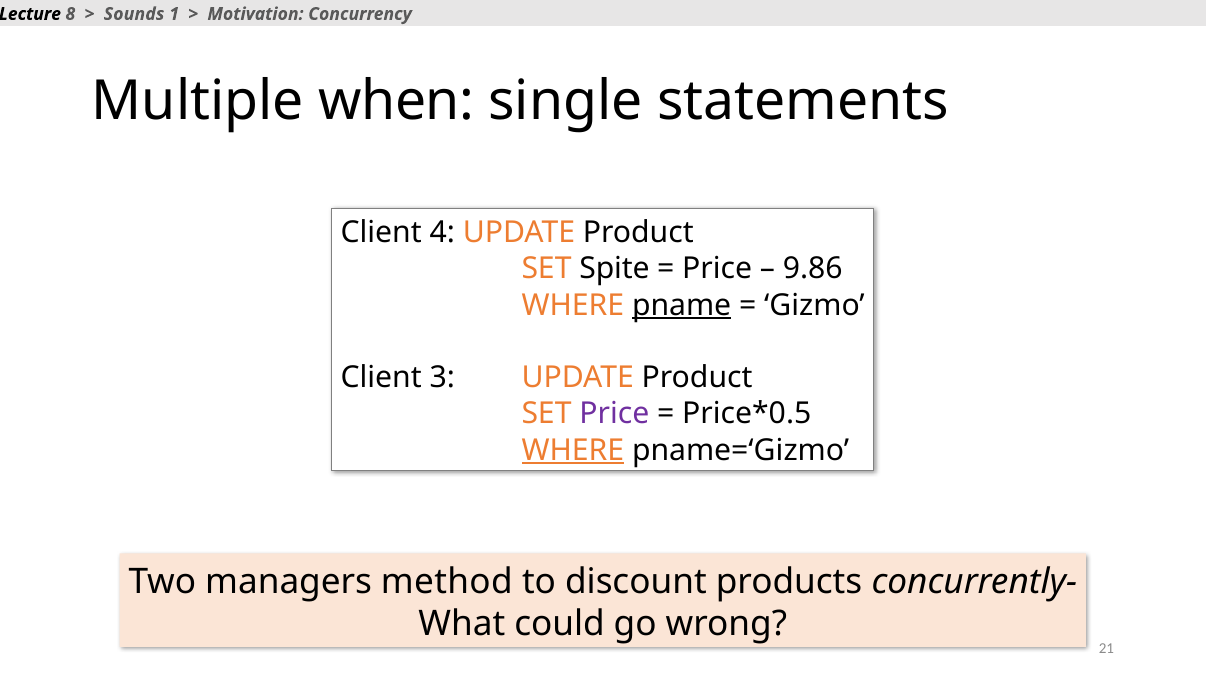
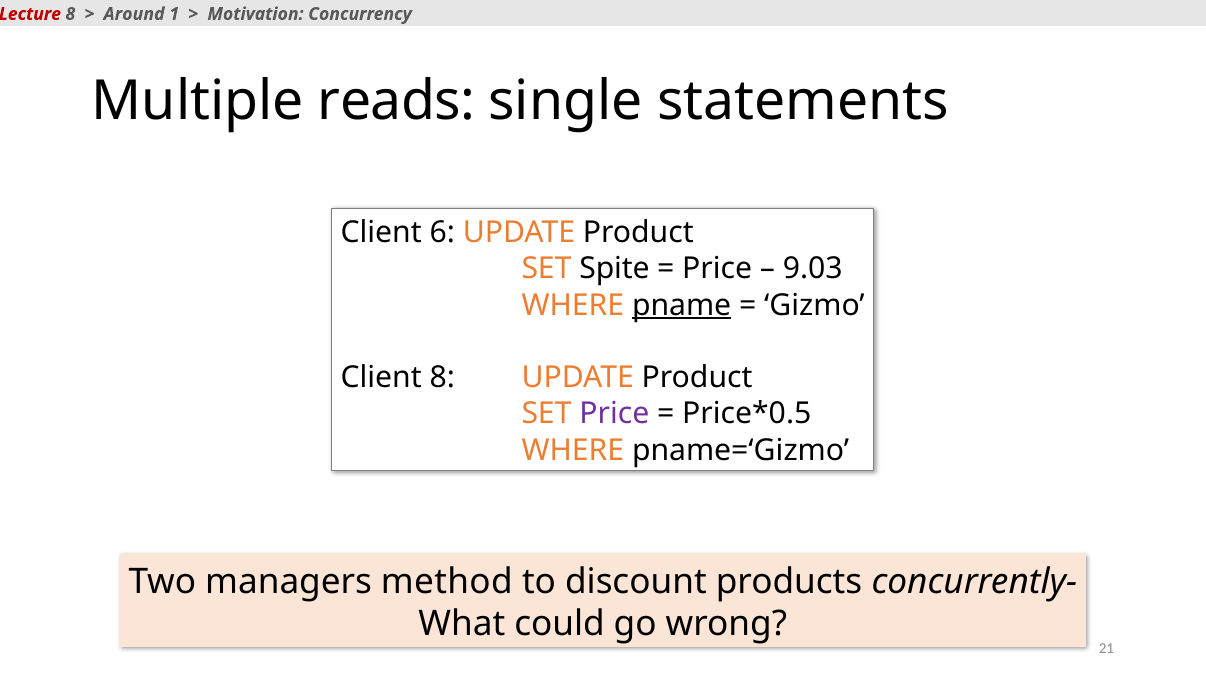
Lecture colour: black -> red
Sounds: Sounds -> Around
when: when -> reads
4: 4 -> 6
9.86: 9.86 -> 9.03
Client 3: 3 -> 8
WHERE at (573, 450) underline: present -> none
